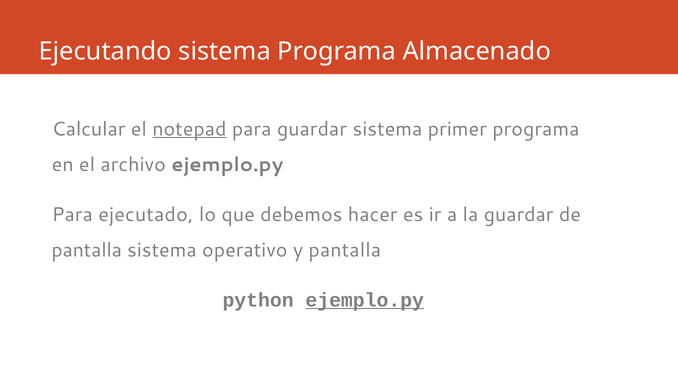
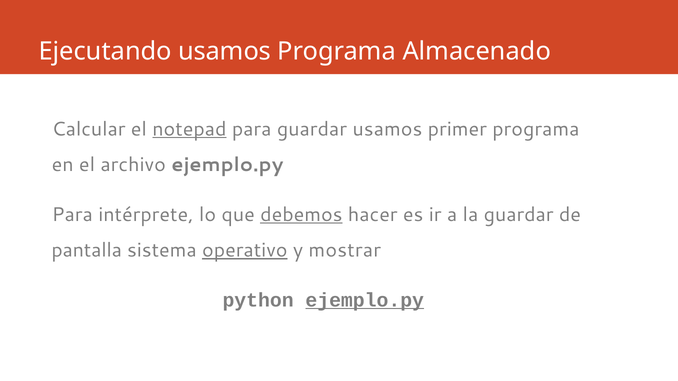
Ejecutando sistema: sistema -> usamos
guardar sistema: sistema -> usamos
ejecutado: ejecutado -> intérprete
debemos underline: none -> present
operativo underline: none -> present
y pantalla: pantalla -> mostrar
